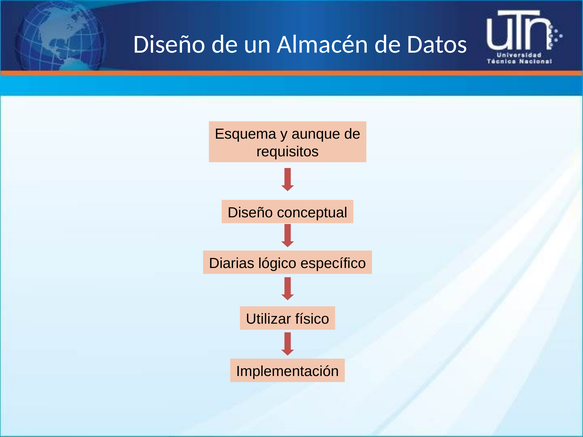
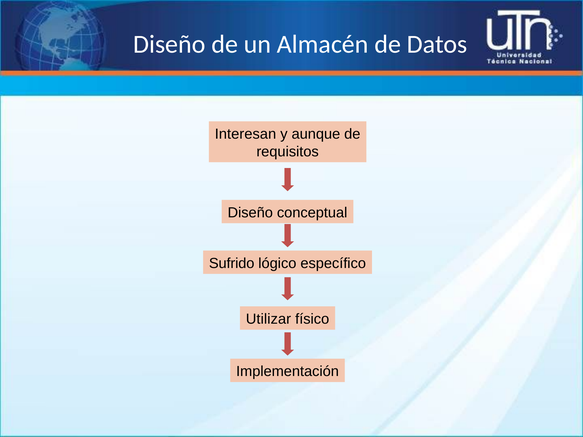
Esquema: Esquema -> Interesan
Diarias: Diarias -> Sufrido
